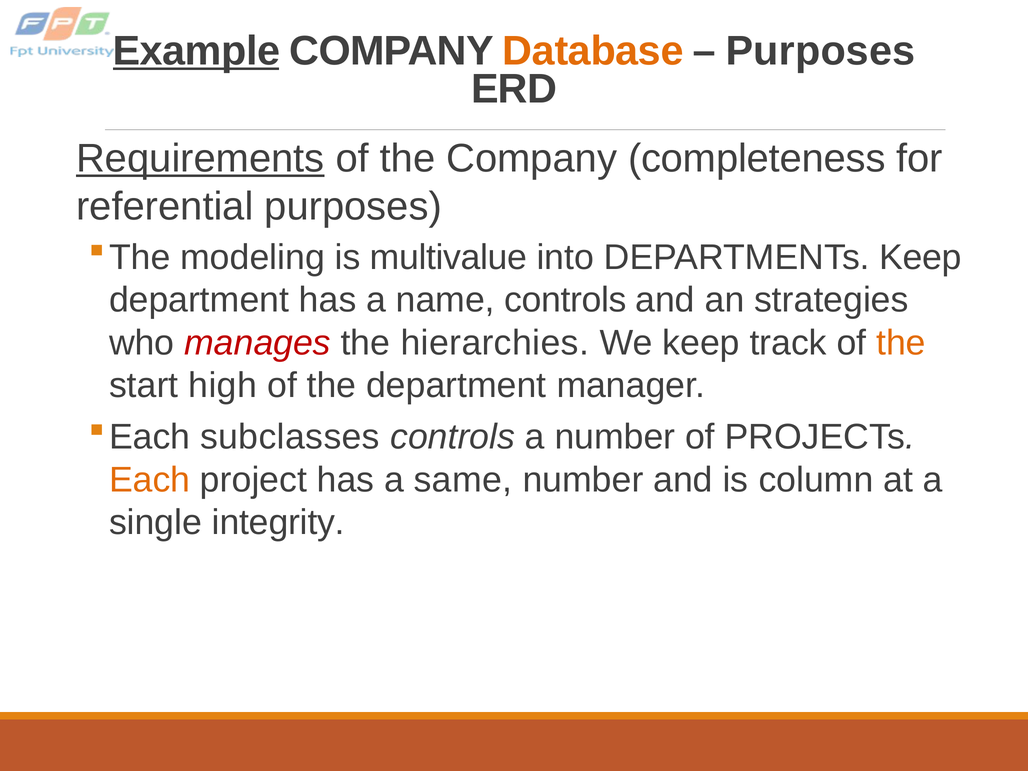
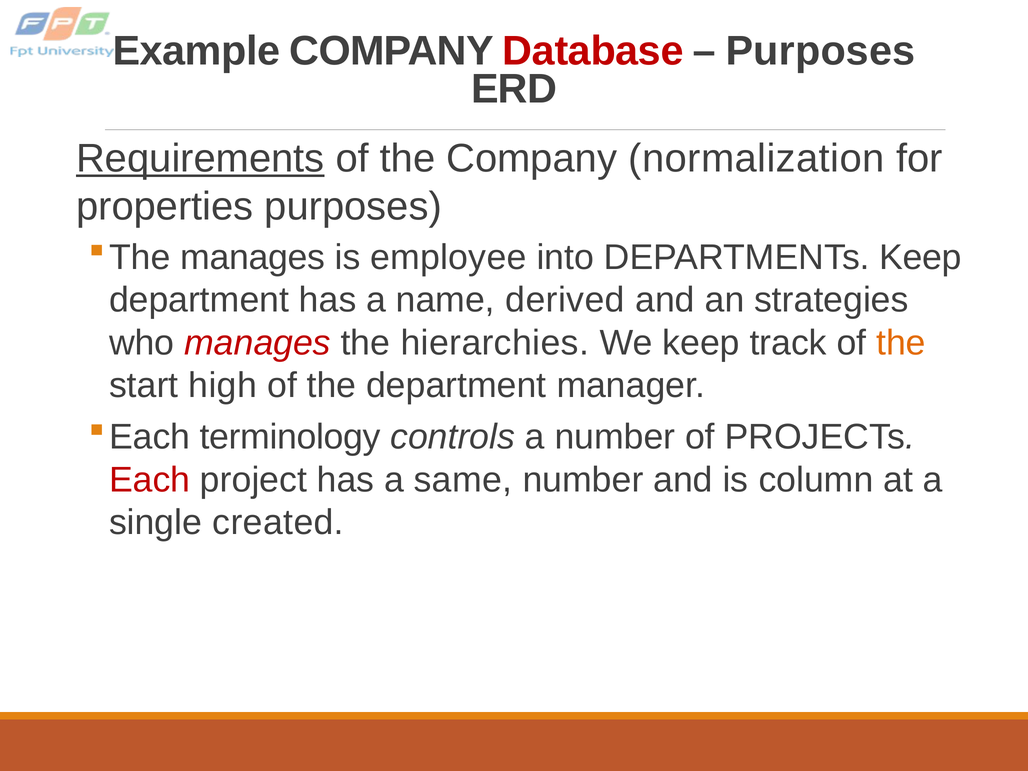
Example underline: present -> none
Database colour: orange -> red
completeness: completeness -> normalization
referential: referential -> properties
modeling at (253, 257): modeling -> manages
multivalue: multivalue -> employee
name controls: controls -> derived
subclasses: subclasses -> terminology
Each colour: orange -> red
integrity: integrity -> created
